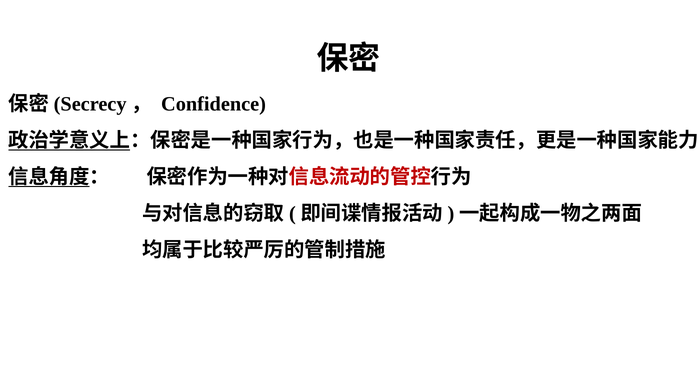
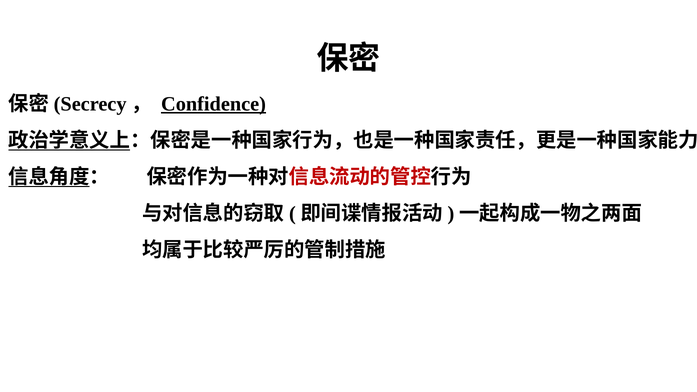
Confidence underline: none -> present
